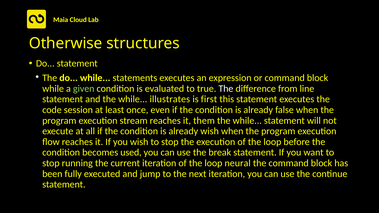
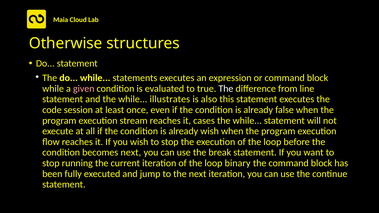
given colour: light green -> pink
first: first -> also
them: them -> cases
becomes used: used -> next
neural: neural -> binary
